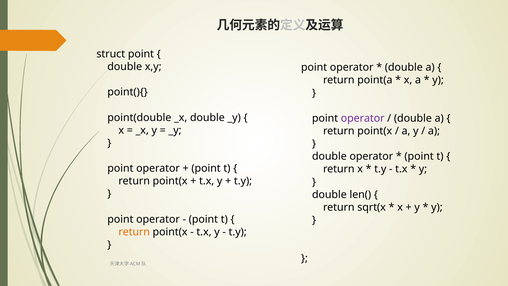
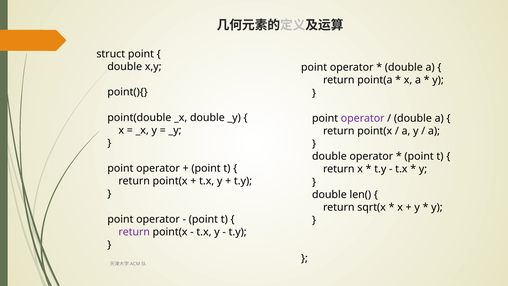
return at (134, 232) colour: orange -> purple
